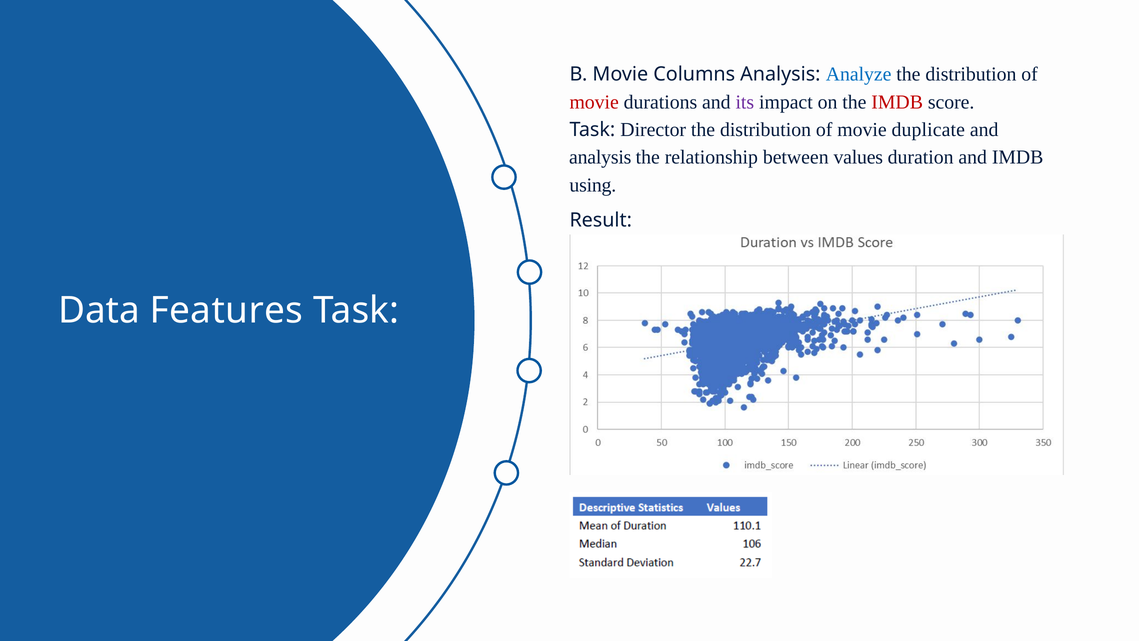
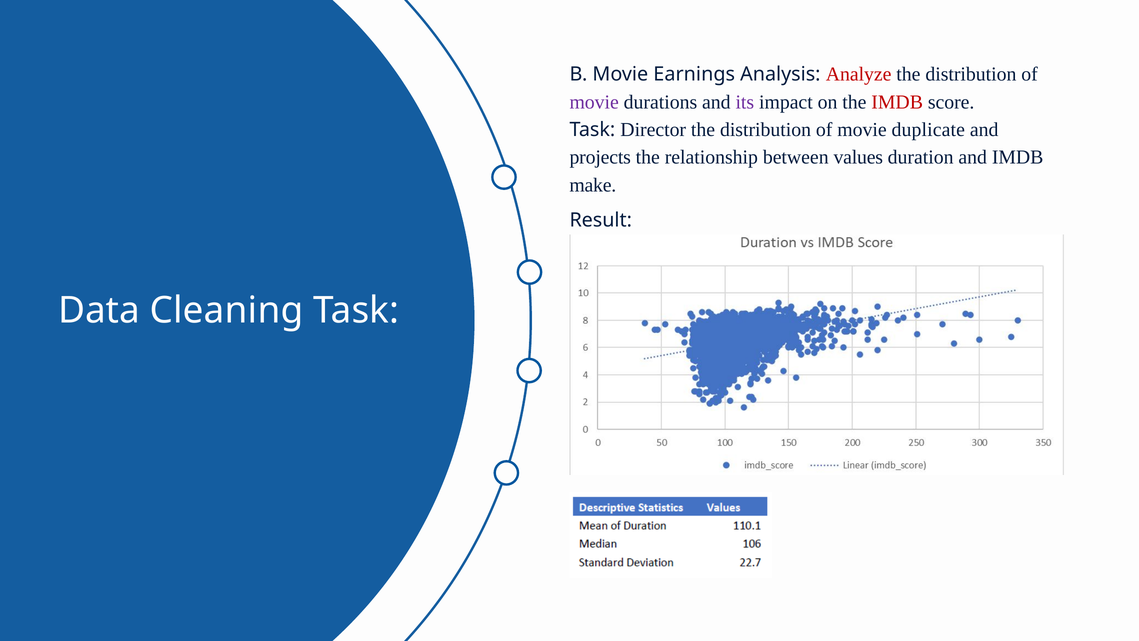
Columns: Columns -> Earnings
Analyze colour: blue -> red
movie at (594, 102) colour: red -> purple
analysis at (600, 157): analysis -> projects
using: using -> make
Features: Features -> Cleaning
